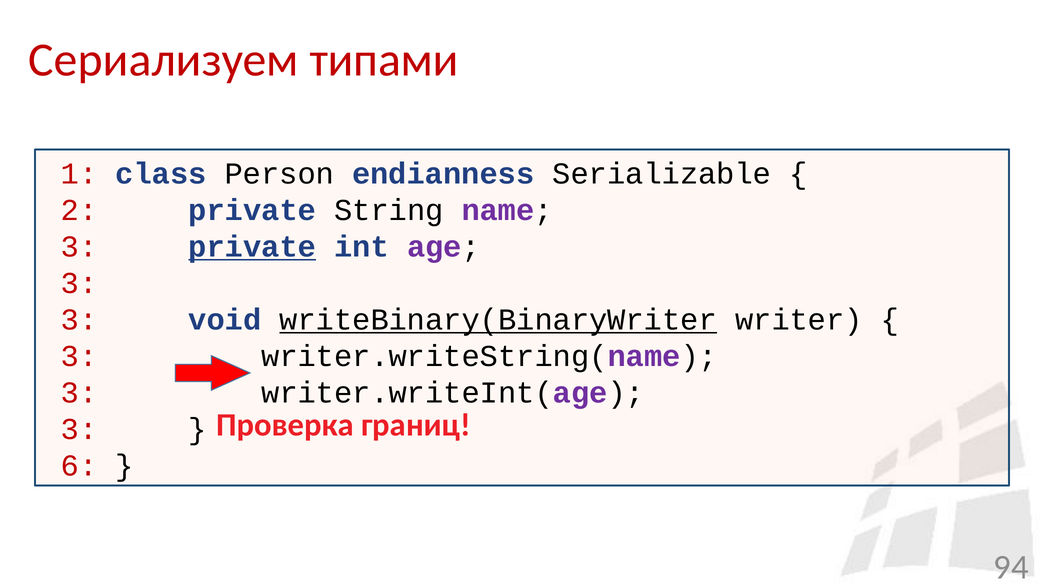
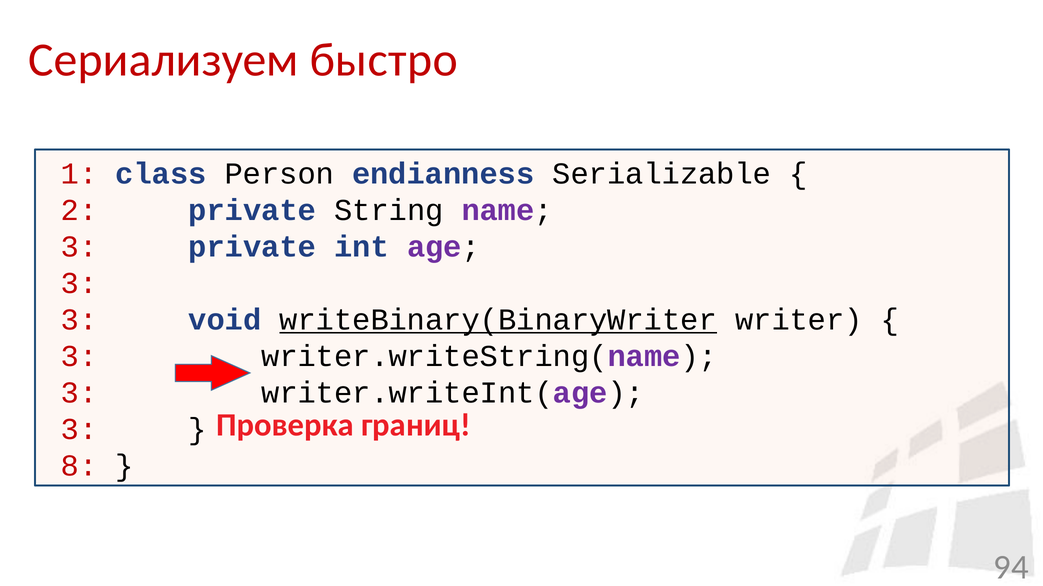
типами: типами -> быстро
private at (252, 247) underline: present -> none
6: 6 -> 8
